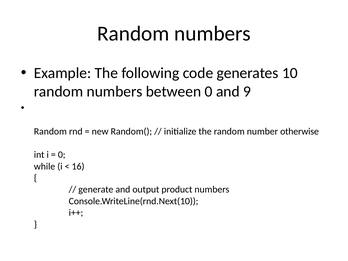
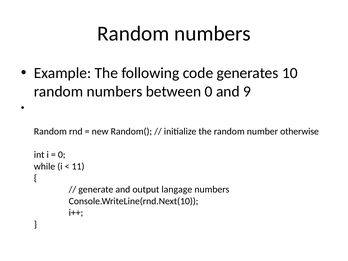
16: 16 -> 11
product: product -> langage
